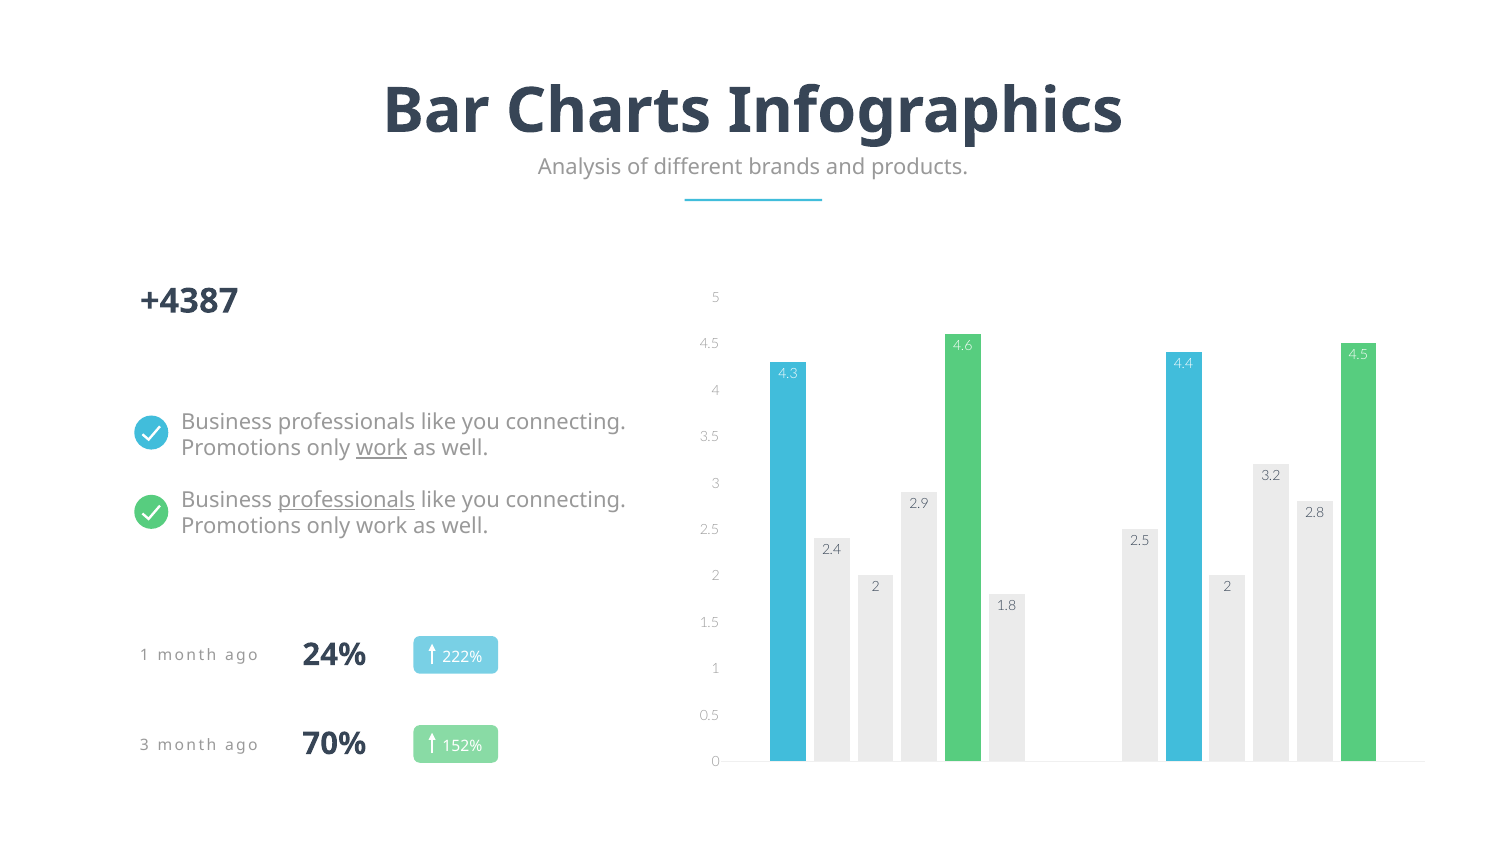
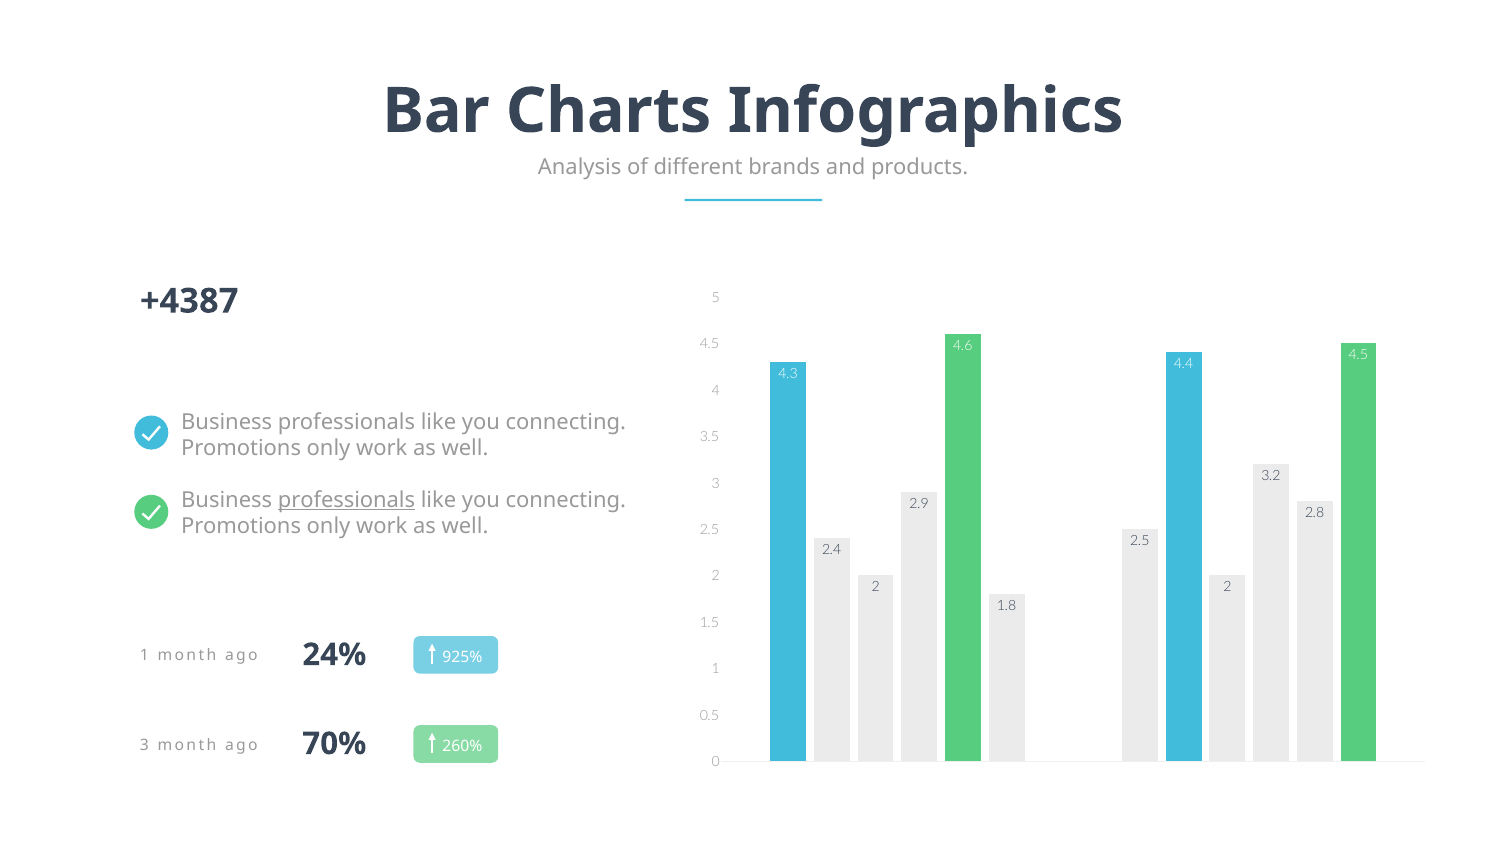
work at (382, 448) underline: present -> none
222%: 222% -> 925%
152%: 152% -> 260%
